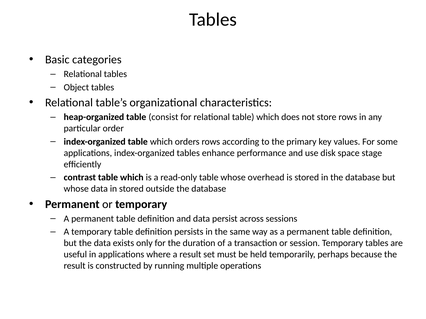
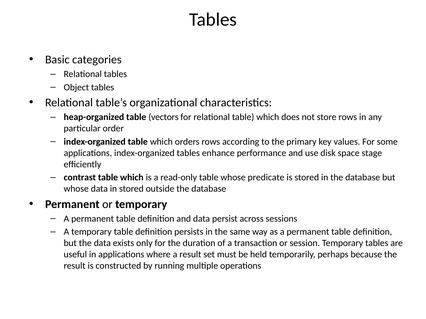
consist: consist -> vectors
overhead: overhead -> predicate
